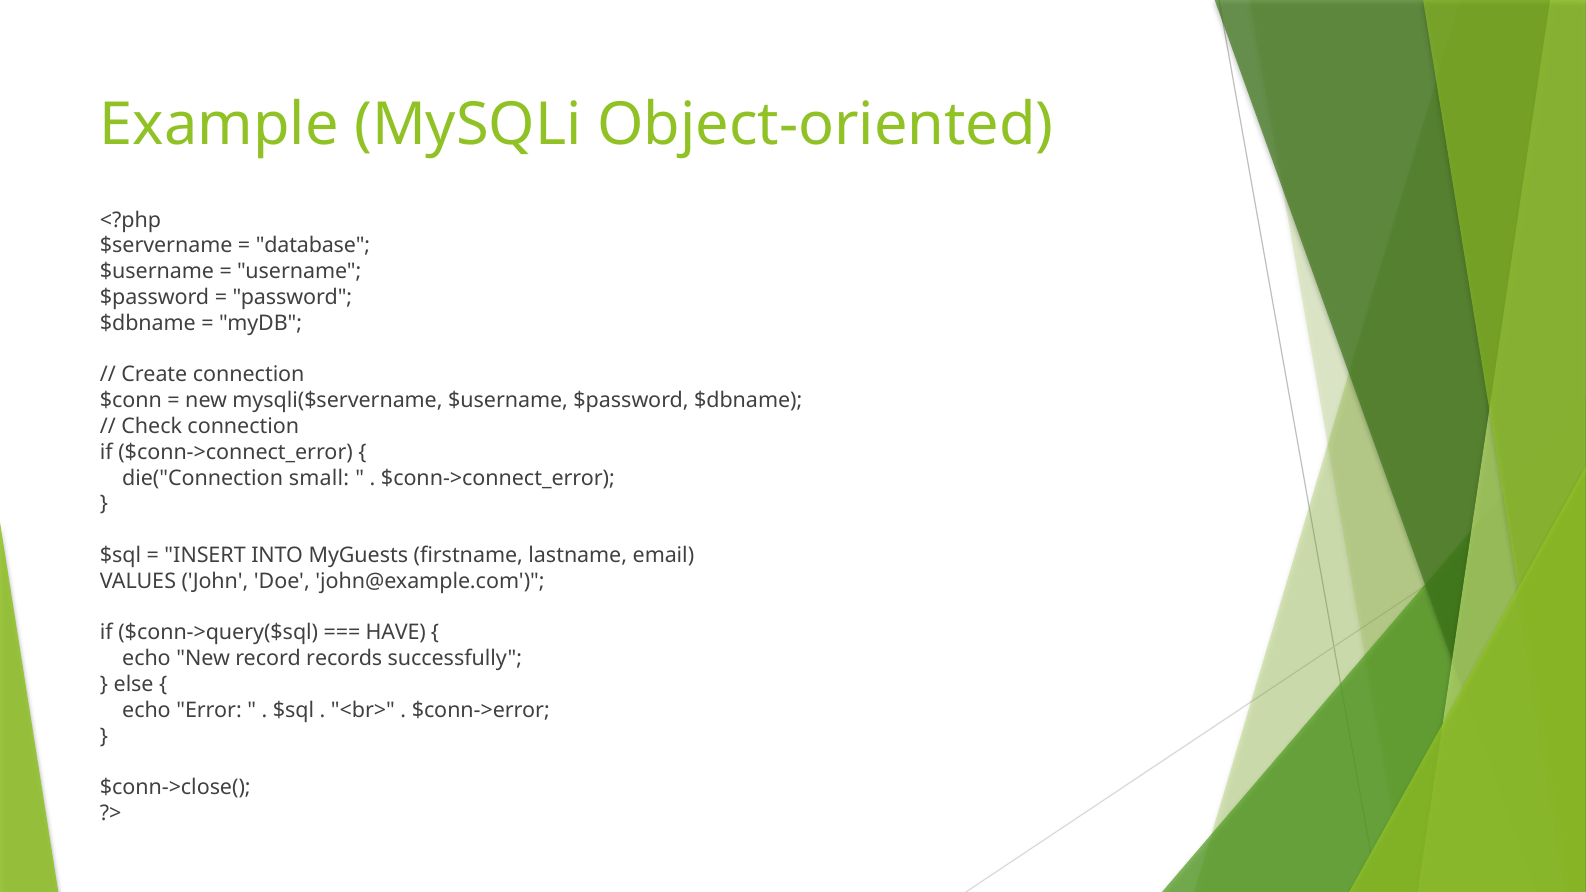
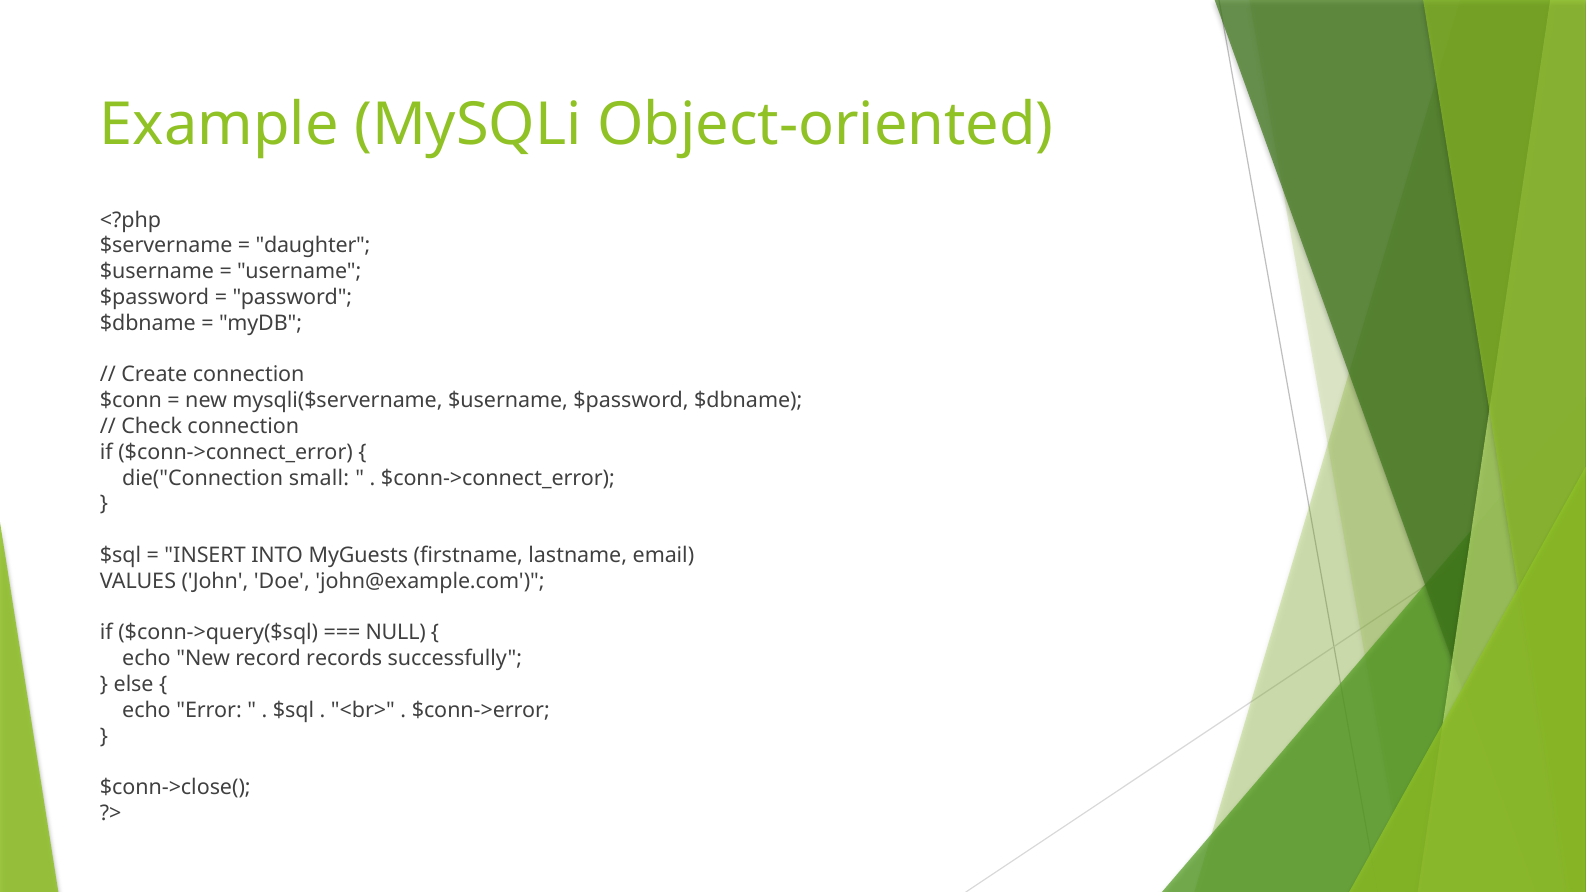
database: database -> daughter
HAVE: HAVE -> NULL
